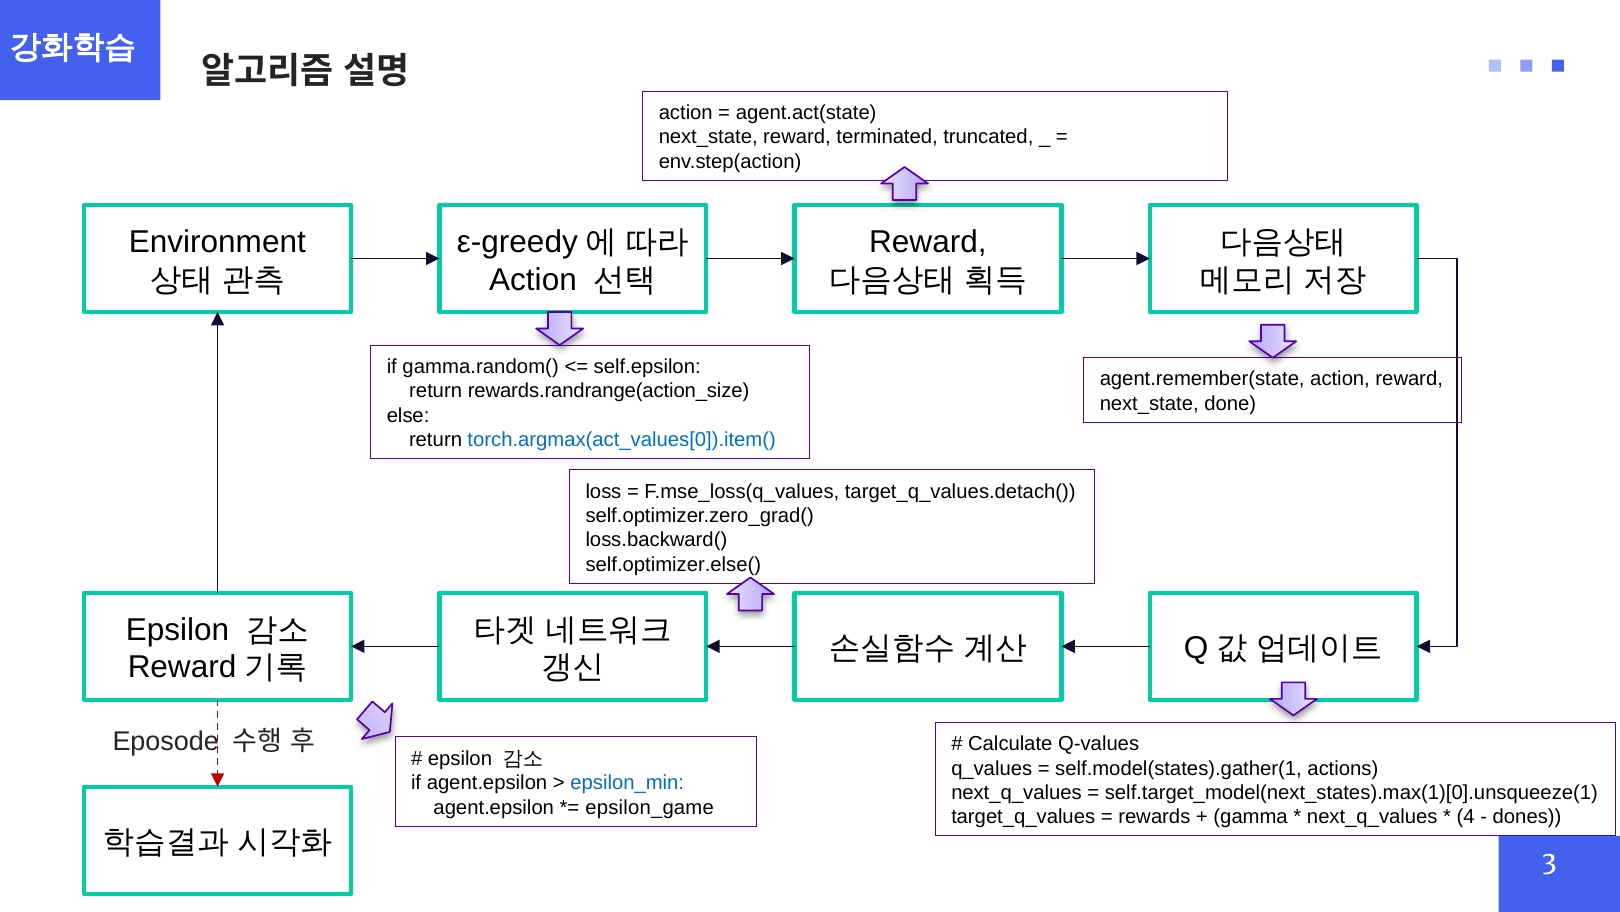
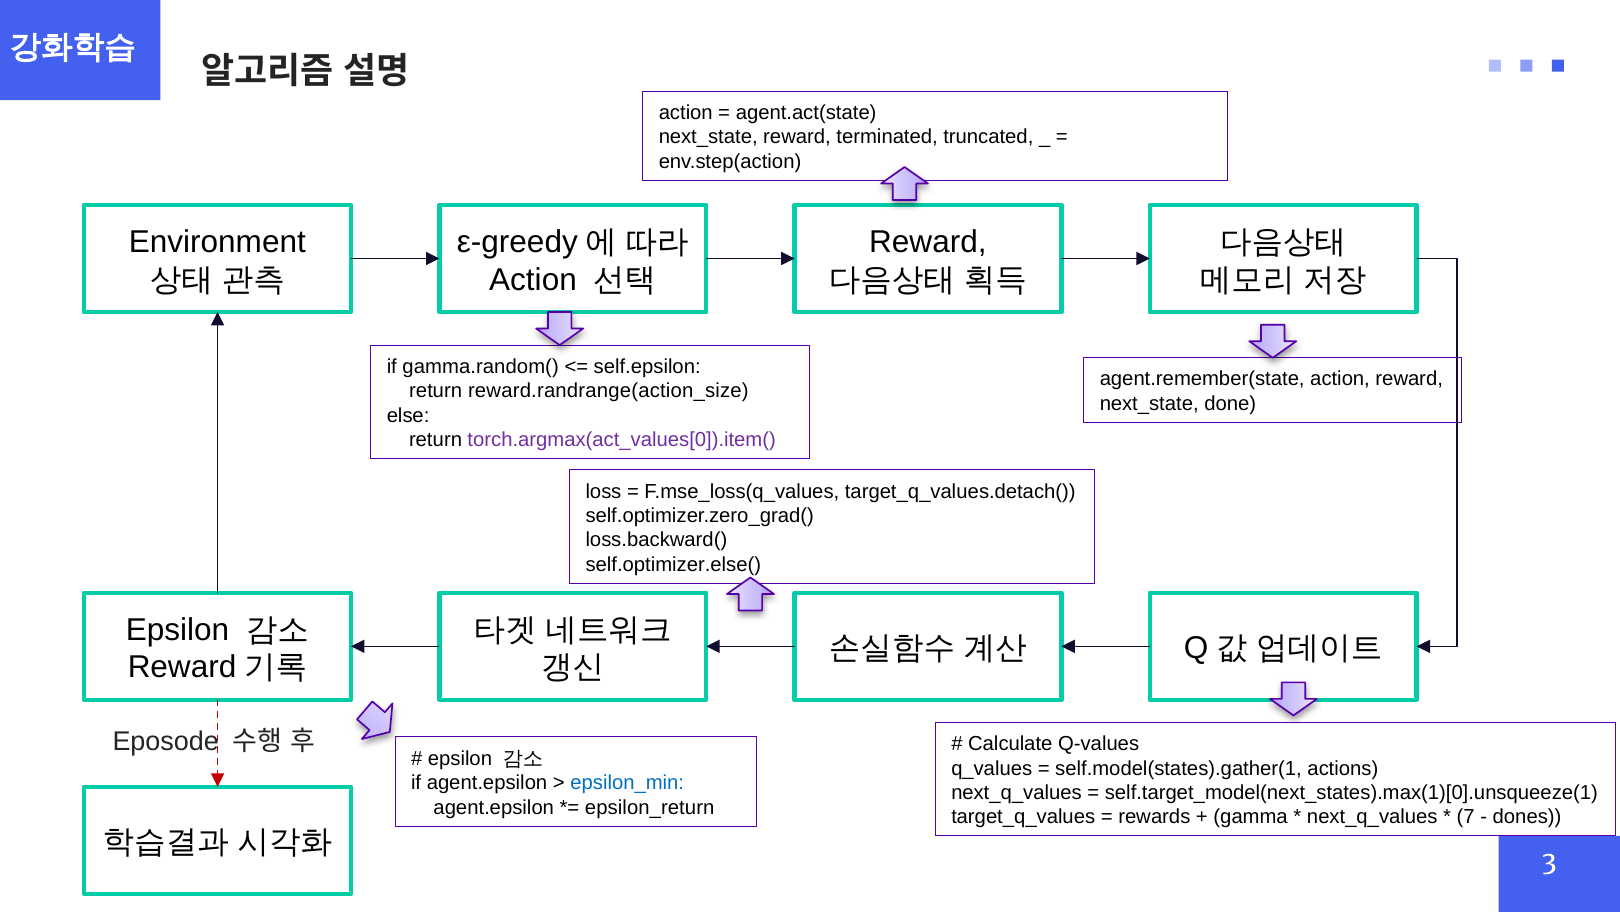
rewards.randrange(action_size: rewards.randrange(action_size -> reward.randrange(action_size
torch.argmax(act_values[0]).item( colour: blue -> purple
epsilon_game: epsilon_game -> epsilon_return
4: 4 -> 7
